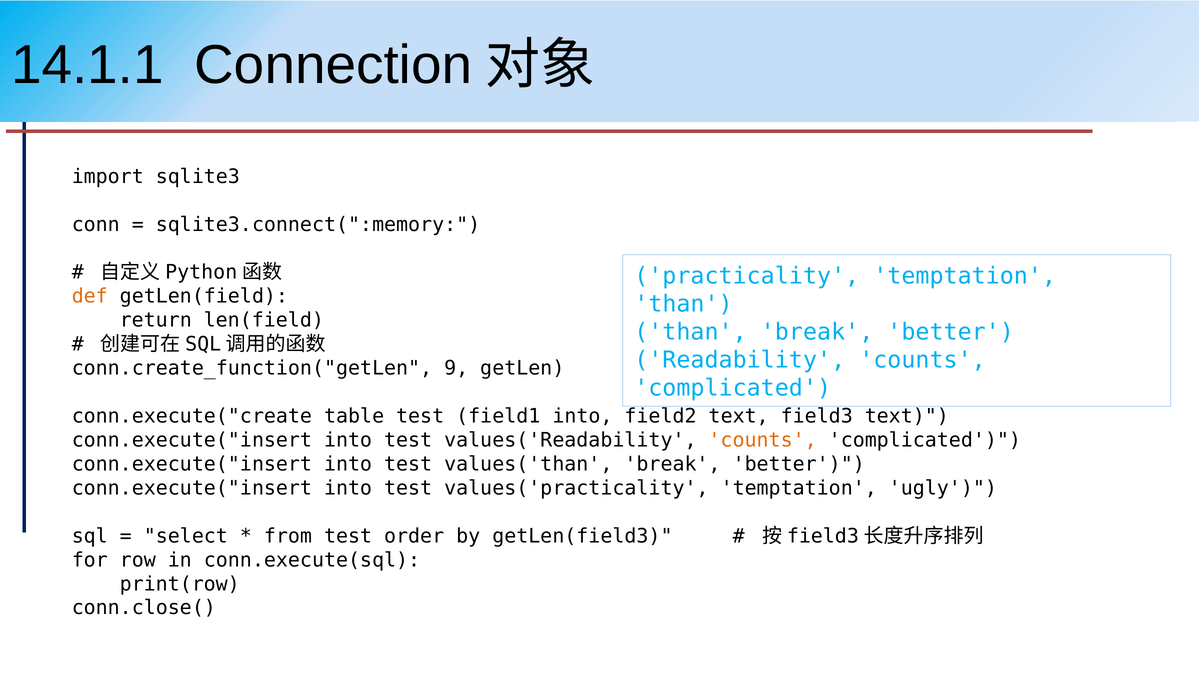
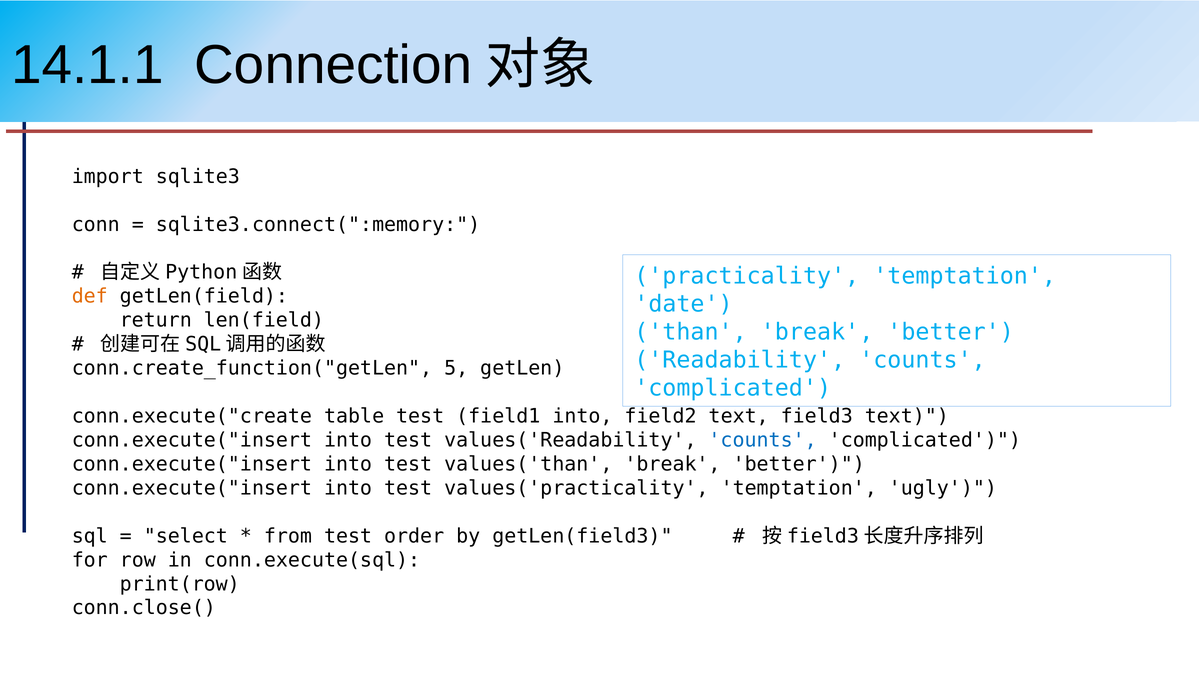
than at (683, 304): than -> date
9: 9 -> 5
counts at (763, 440) colour: orange -> blue
